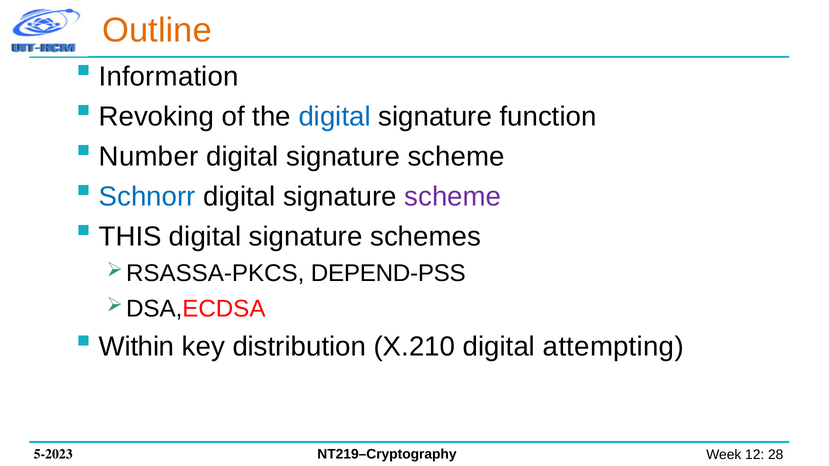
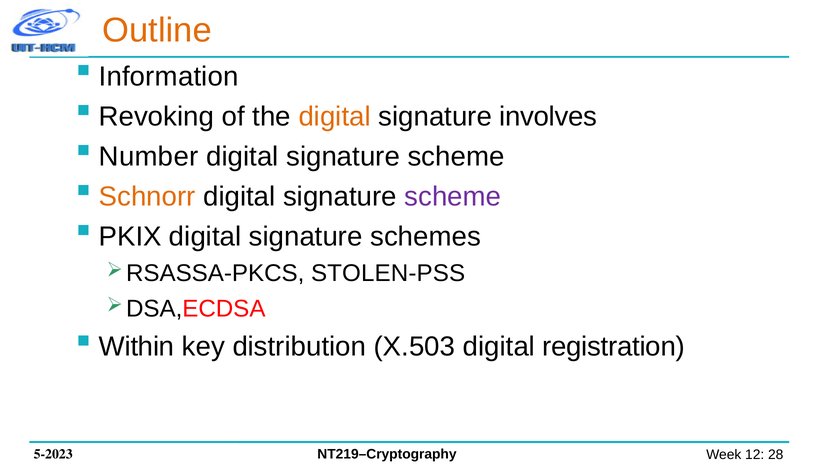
digital at (335, 117) colour: blue -> orange
function: function -> involves
Schnorr colour: blue -> orange
THIS: THIS -> PKIX
DEPEND-PSS: DEPEND-PSS -> STOLEN-PSS
X.210: X.210 -> X.503
attempting: attempting -> registration
